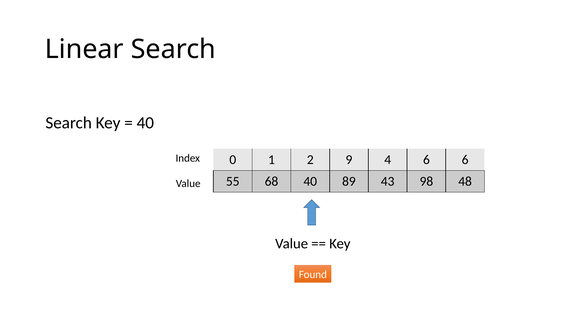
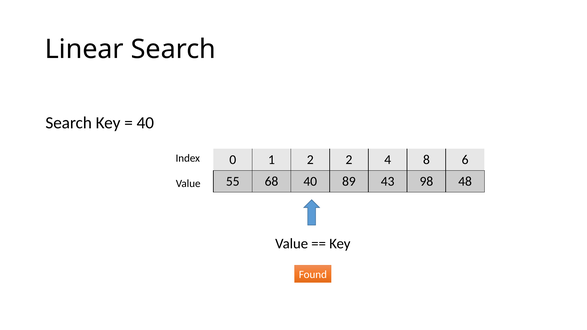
2 9: 9 -> 2
4 6: 6 -> 8
